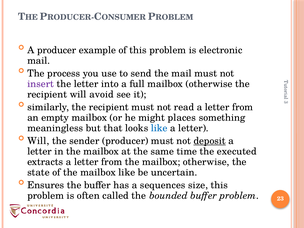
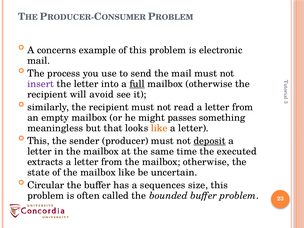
A producer: producer -> concerns
full underline: none -> present
places: places -> passes
like at (159, 128) colour: blue -> orange
Will at (38, 141): Will -> This
Ensures: Ensures -> Circular
